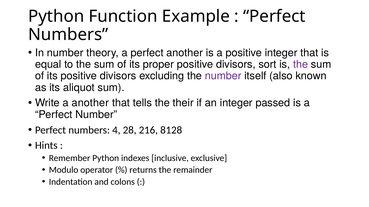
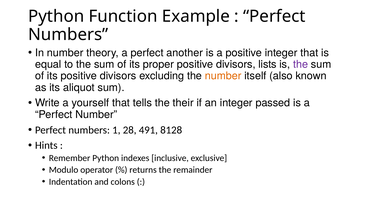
sort: sort -> lists
number at (223, 76) colour: purple -> orange
a another: another -> yourself
4: 4 -> 1
216: 216 -> 491
